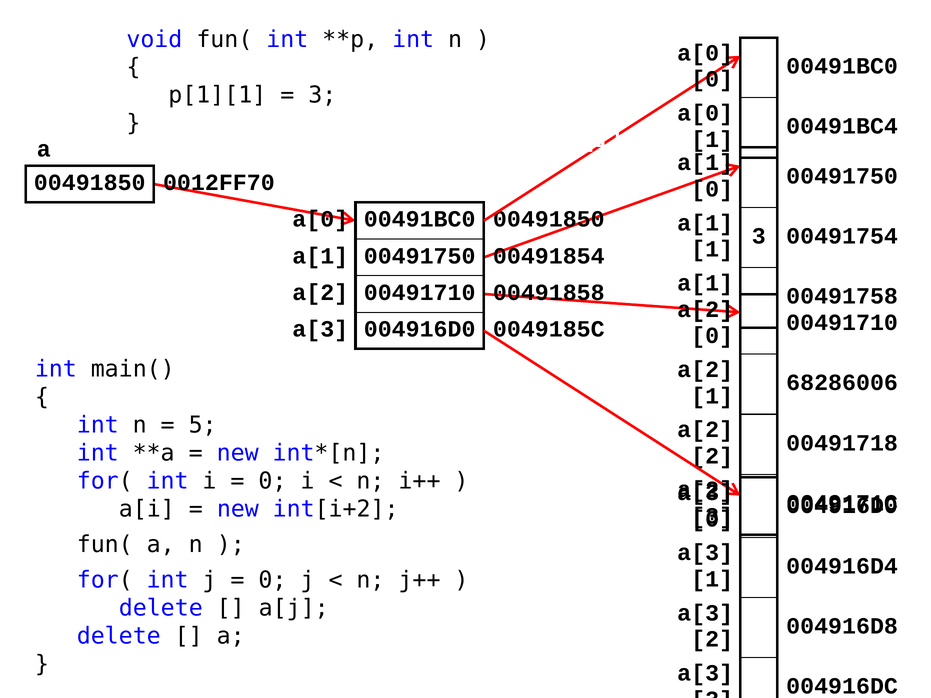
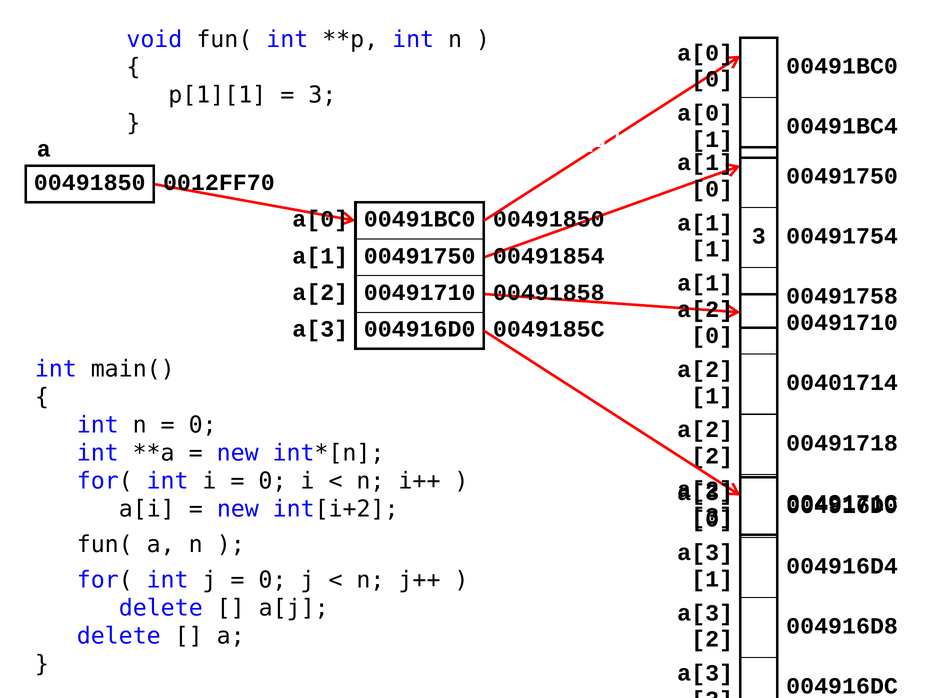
68286006: 68286006 -> 00401714
5 at (203, 425): 5 -> 0
